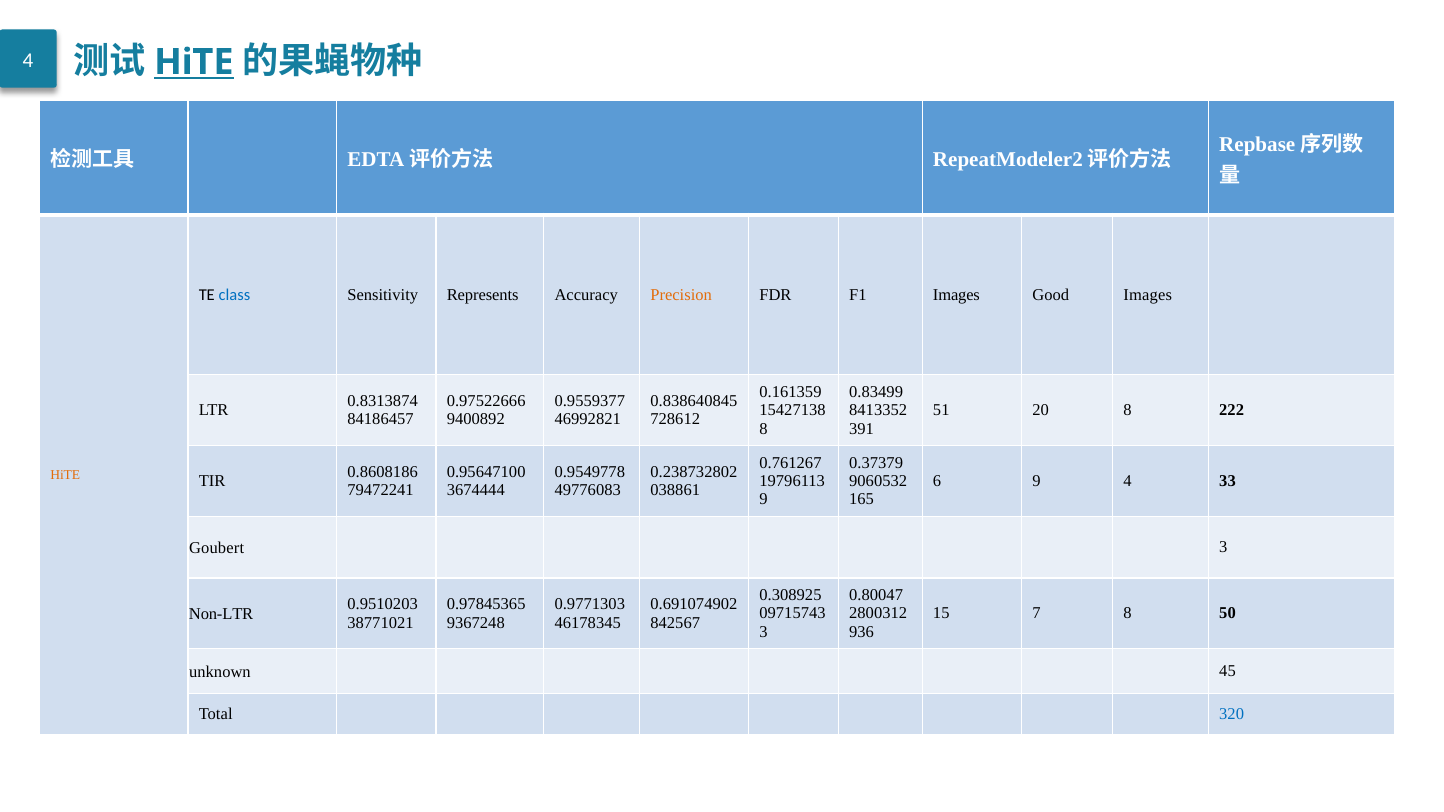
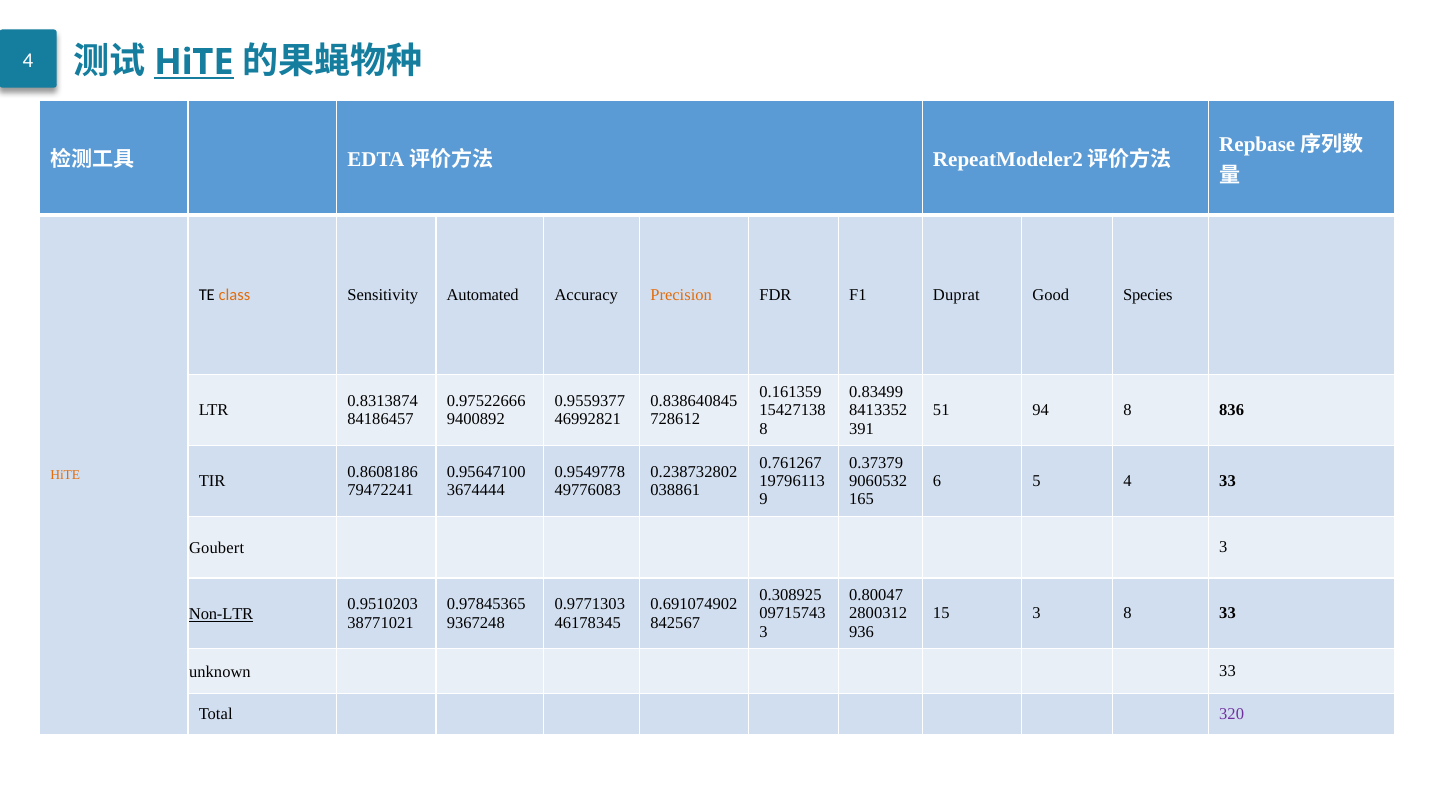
class colour: blue -> orange
Represents: Represents -> Automated
F1 Images: Images -> Duprat
Good Images: Images -> Species
20: 20 -> 94
222: 222 -> 836
6 9: 9 -> 5
15 7: 7 -> 3
8 50: 50 -> 33
Non-LTR underline: none -> present
unknown 45: 45 -> 33
320 colour: blue -> purple
